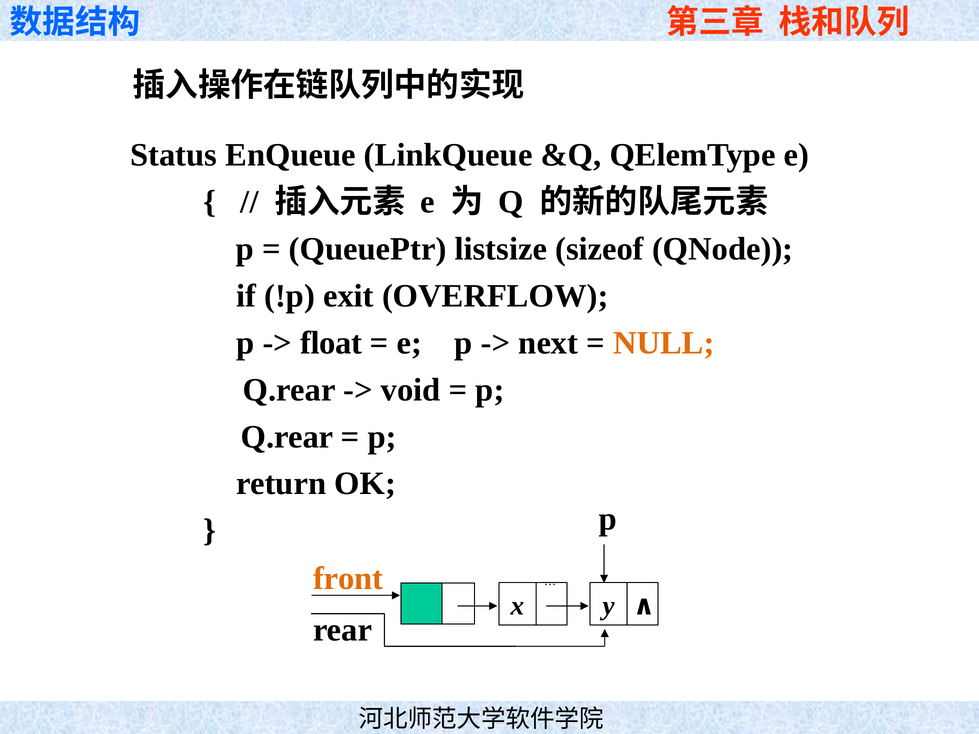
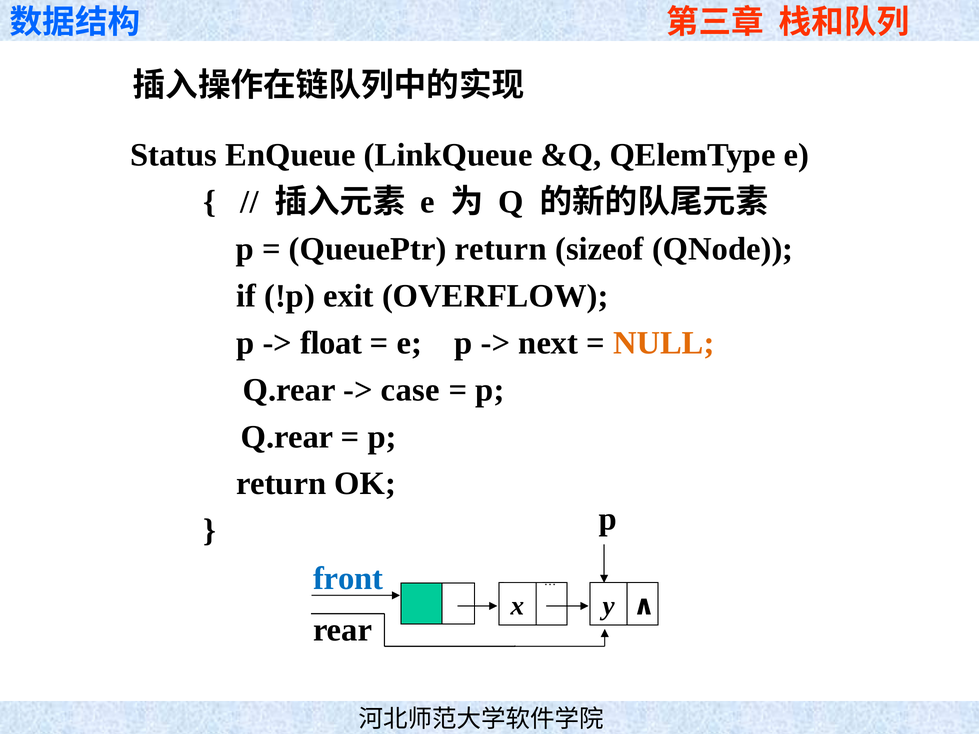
QueuePtr listsize: listsize -> return
void: void -> case
front colour: orange -> blue
